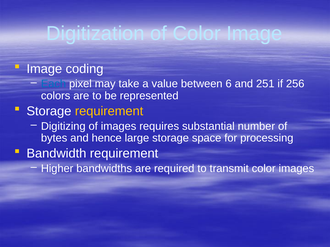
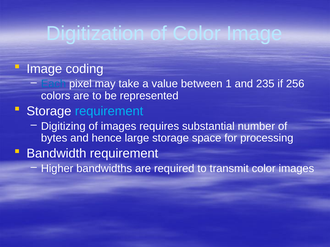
6: 6 -> 1
251: 251 -> 235
requirement at (109, 111) colour: yellow -> light blue
